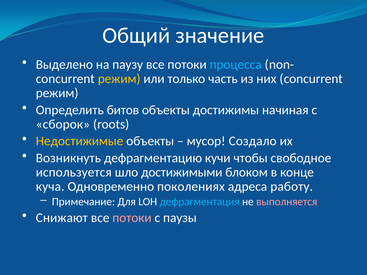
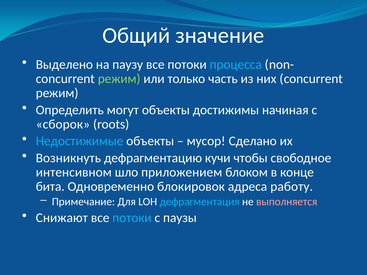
режим at (119, 79) colour: yellow -> light green
битов: битов -> могут
Недостижимые colour: yellow -> light blue
Создало: Создало -> Сделано
используется: используется -> интенсивном
достижимыми: достижимыми -> приложением
куча: куча -> бита
поколениях: поколениях -> блокировок
потоки at (132, 218) colour: pink -> light blue
